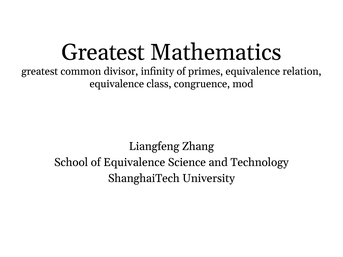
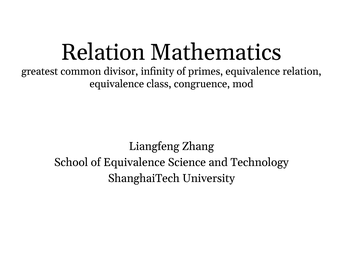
Greatest at (103, 52): Greatest -> Relation
